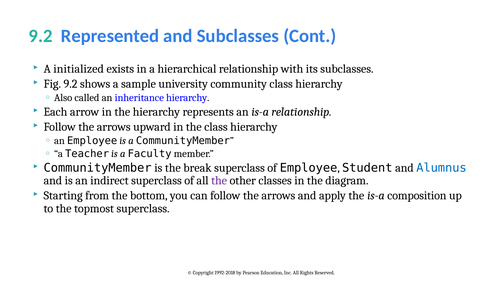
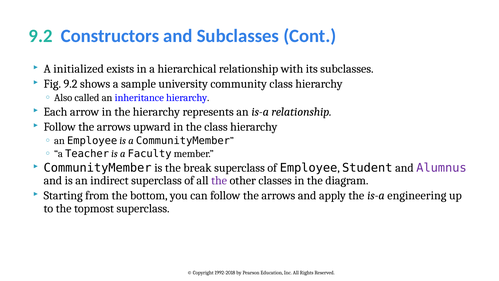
Represented: Represented -> Constructors
Alumnus colour: blue -> purple
composition: composition -> engineering
